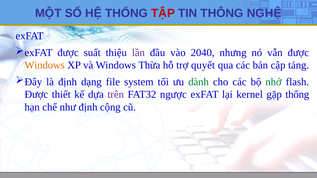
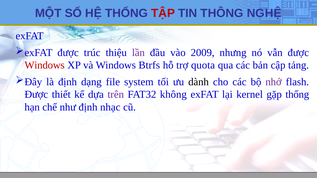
suất: suất -> trúc
2040: 2040 -> 2009
Windows at (45, 65) colour: orange -> red
Thừa: Thừa -> Btrfs
quyết: quyết -> quota
dành colour: green -> black
nhớ colour: green -> purple
ngược: ngược -> không
cộng: cộng -> nhạc
